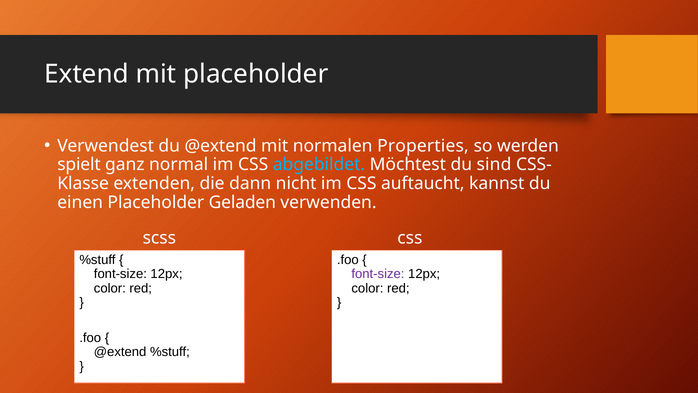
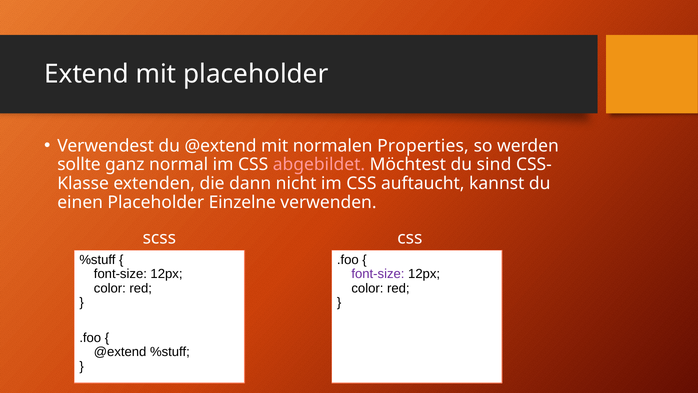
spielt: spielt -> sollte
abgebildet colour: light blue -> pink
Geladen: Geladen -> Einzelne
